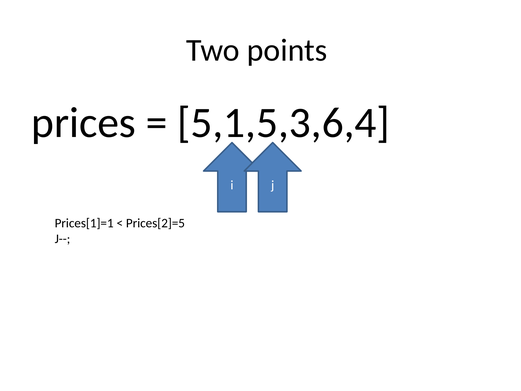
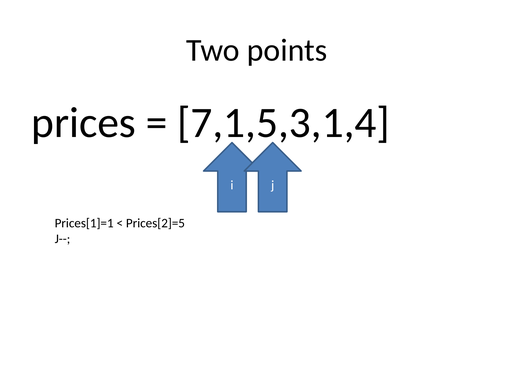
5,1,5,3,6,4: 5,1,5,3,6,4 -> 7,1,5,3,1,4
